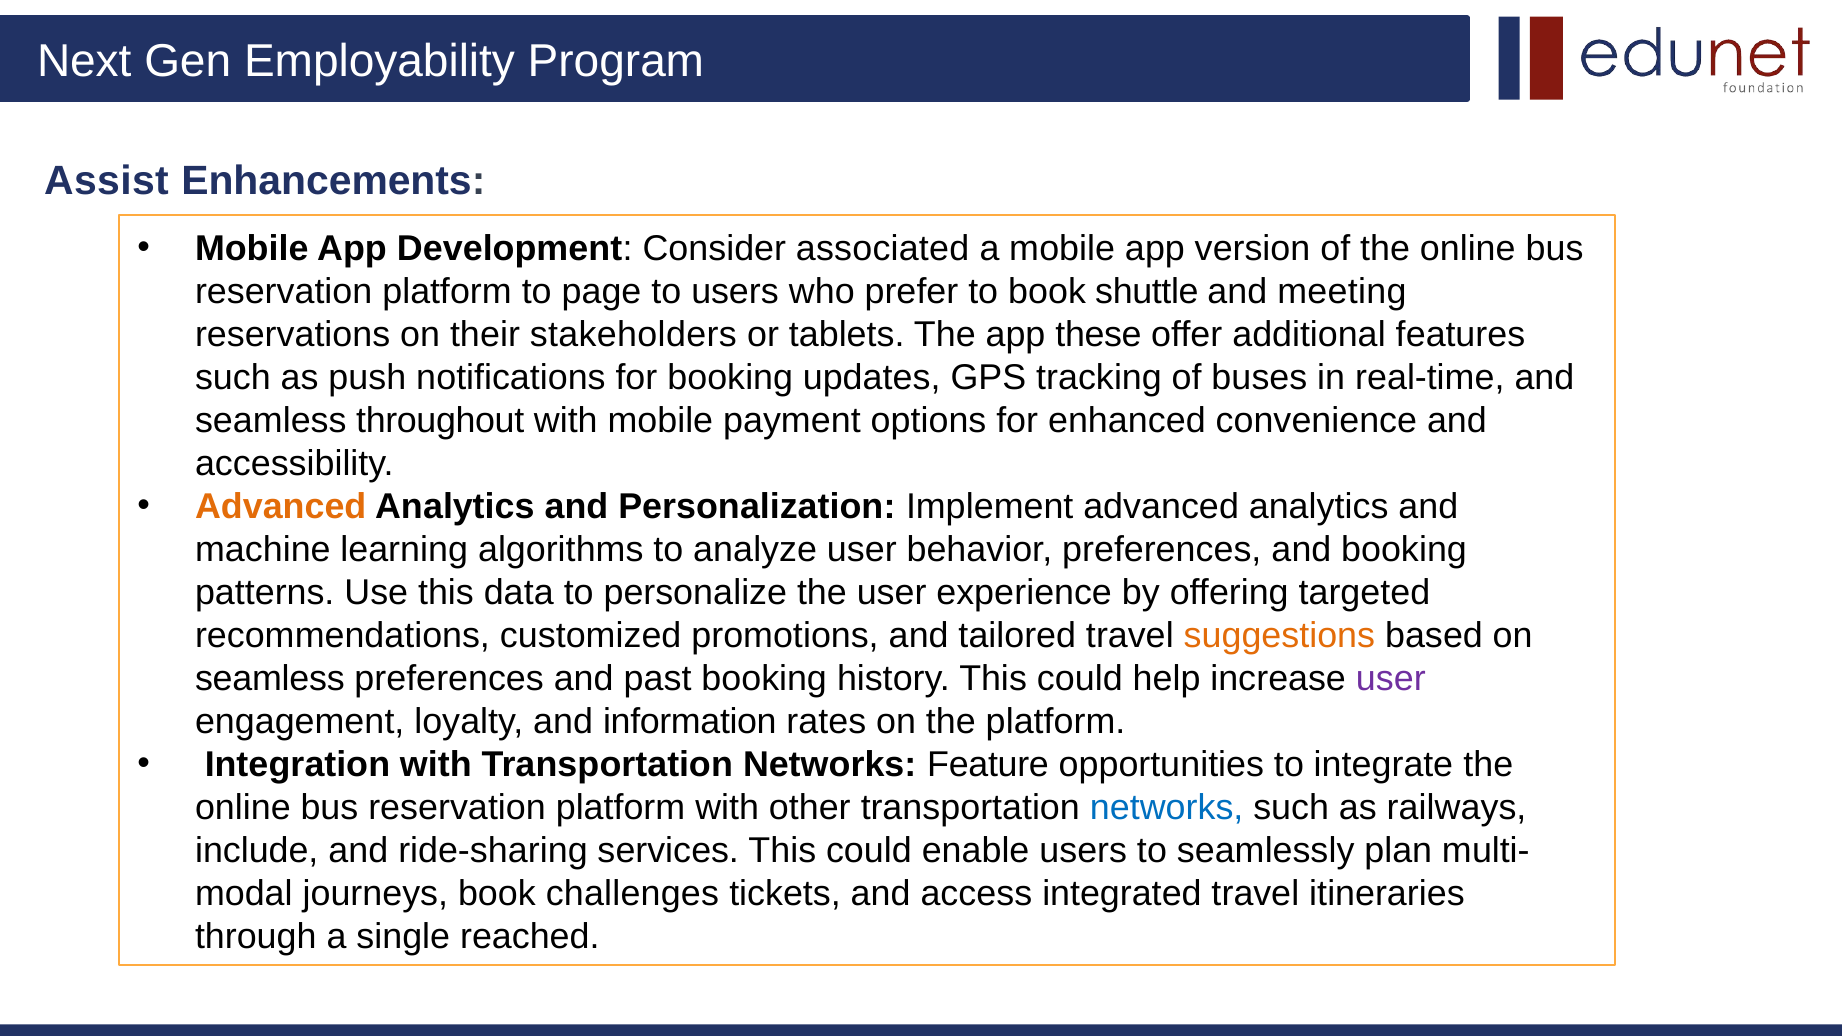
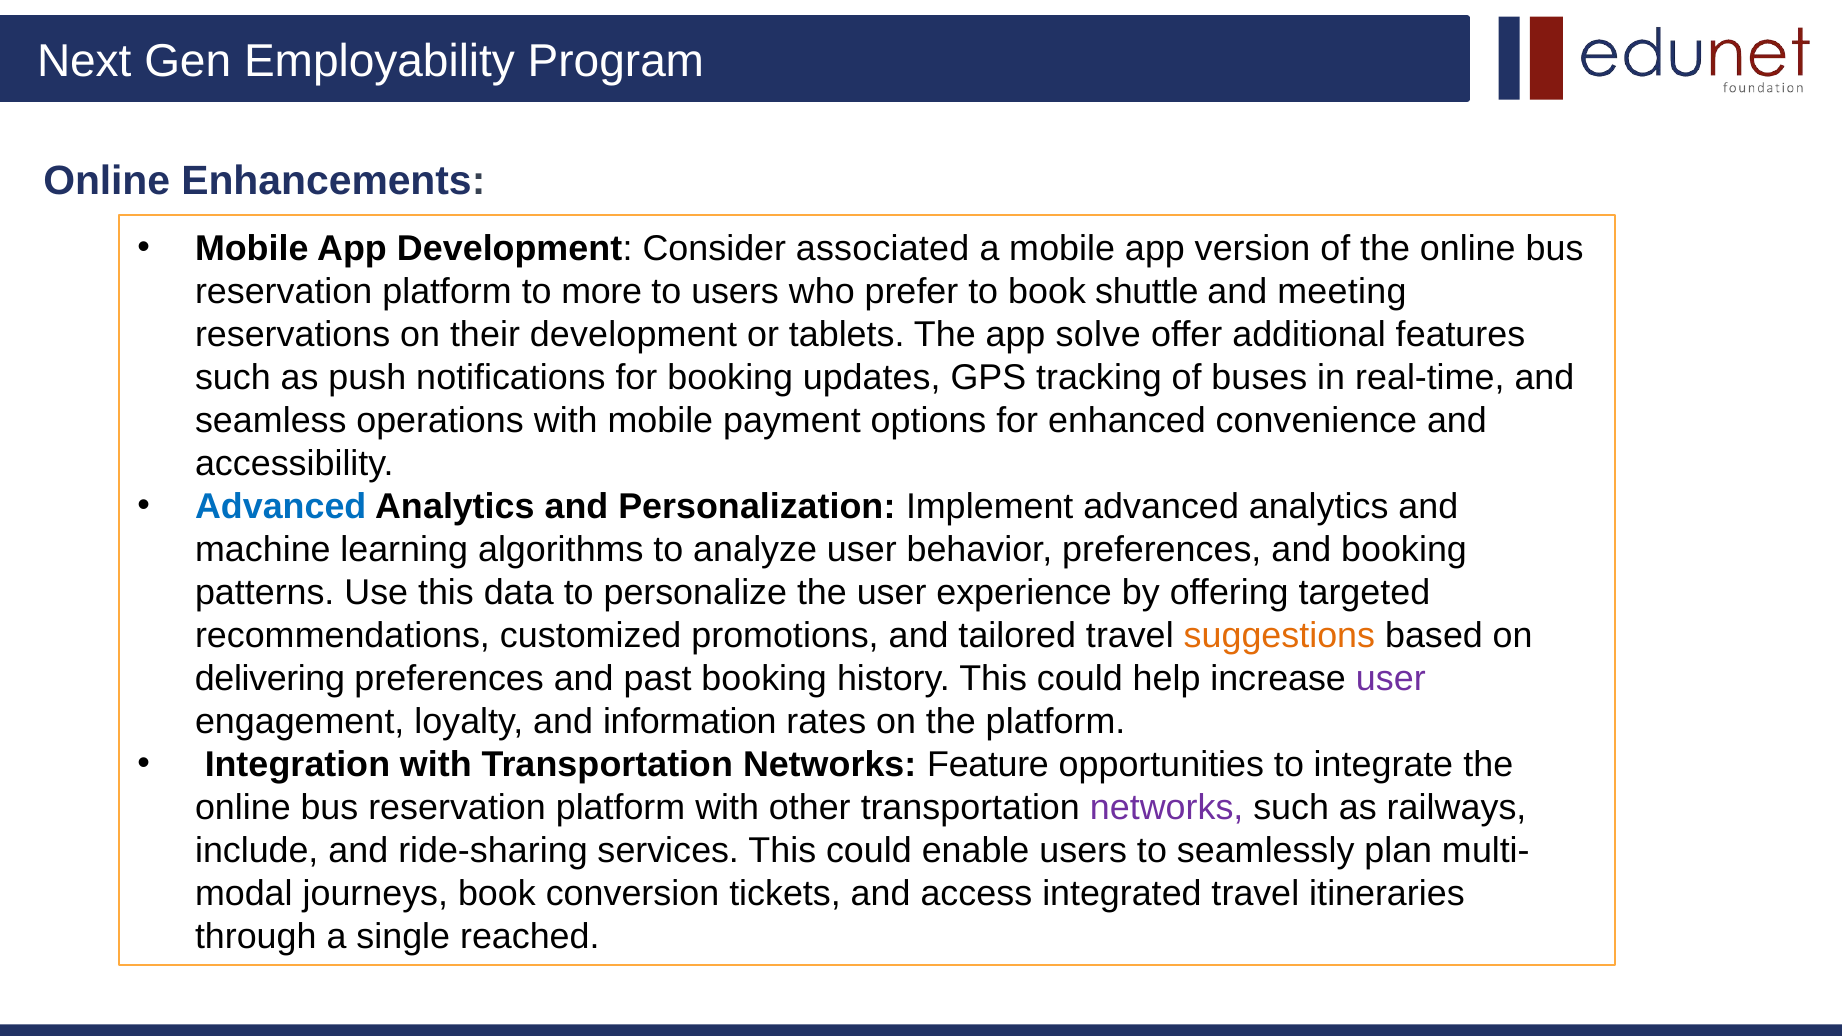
Assist at (106, 182): Assist -> Online
page: page -> more
their stakeholders: stakeholders -> development
these: these -> solve
throughout: throughout -> operations
Advanced at (281, 507) colour: orange -> blue
seamless at (270, 679): seamless -> delivering
networks at (1167, 808) colour: blue -> purple
challenges: challenges -> conversion
